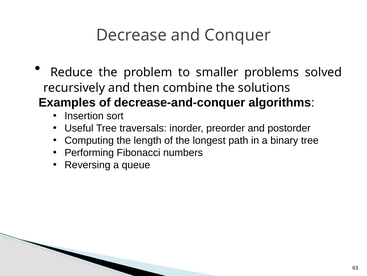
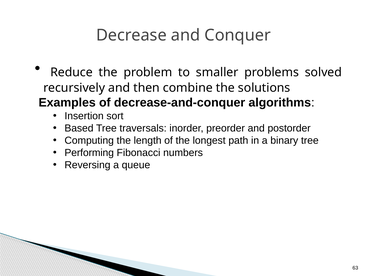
Useful: Useful -> Based
